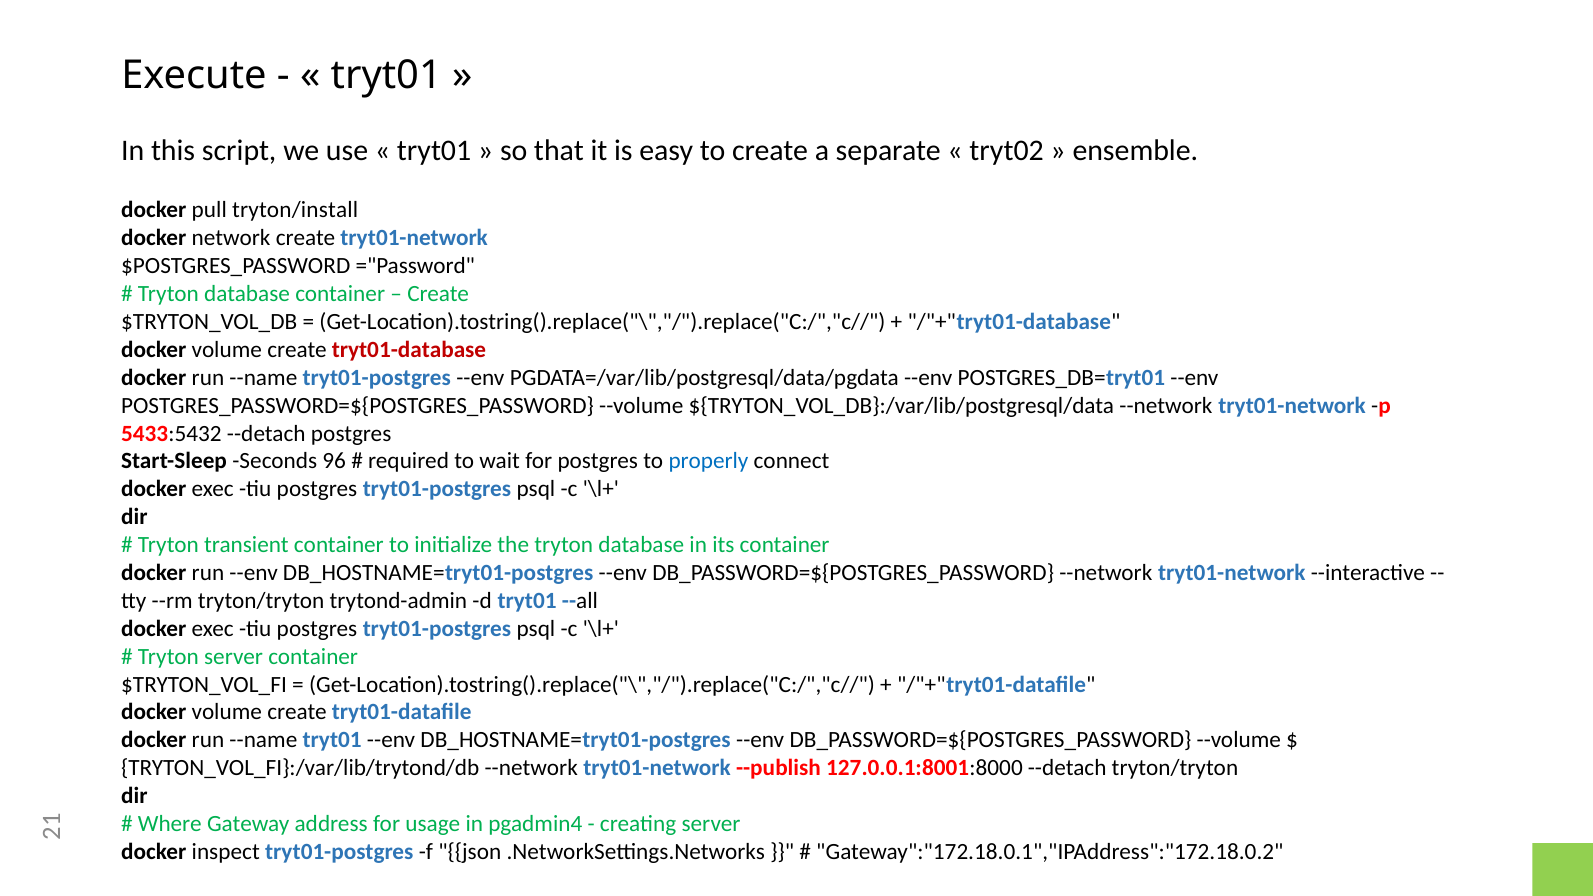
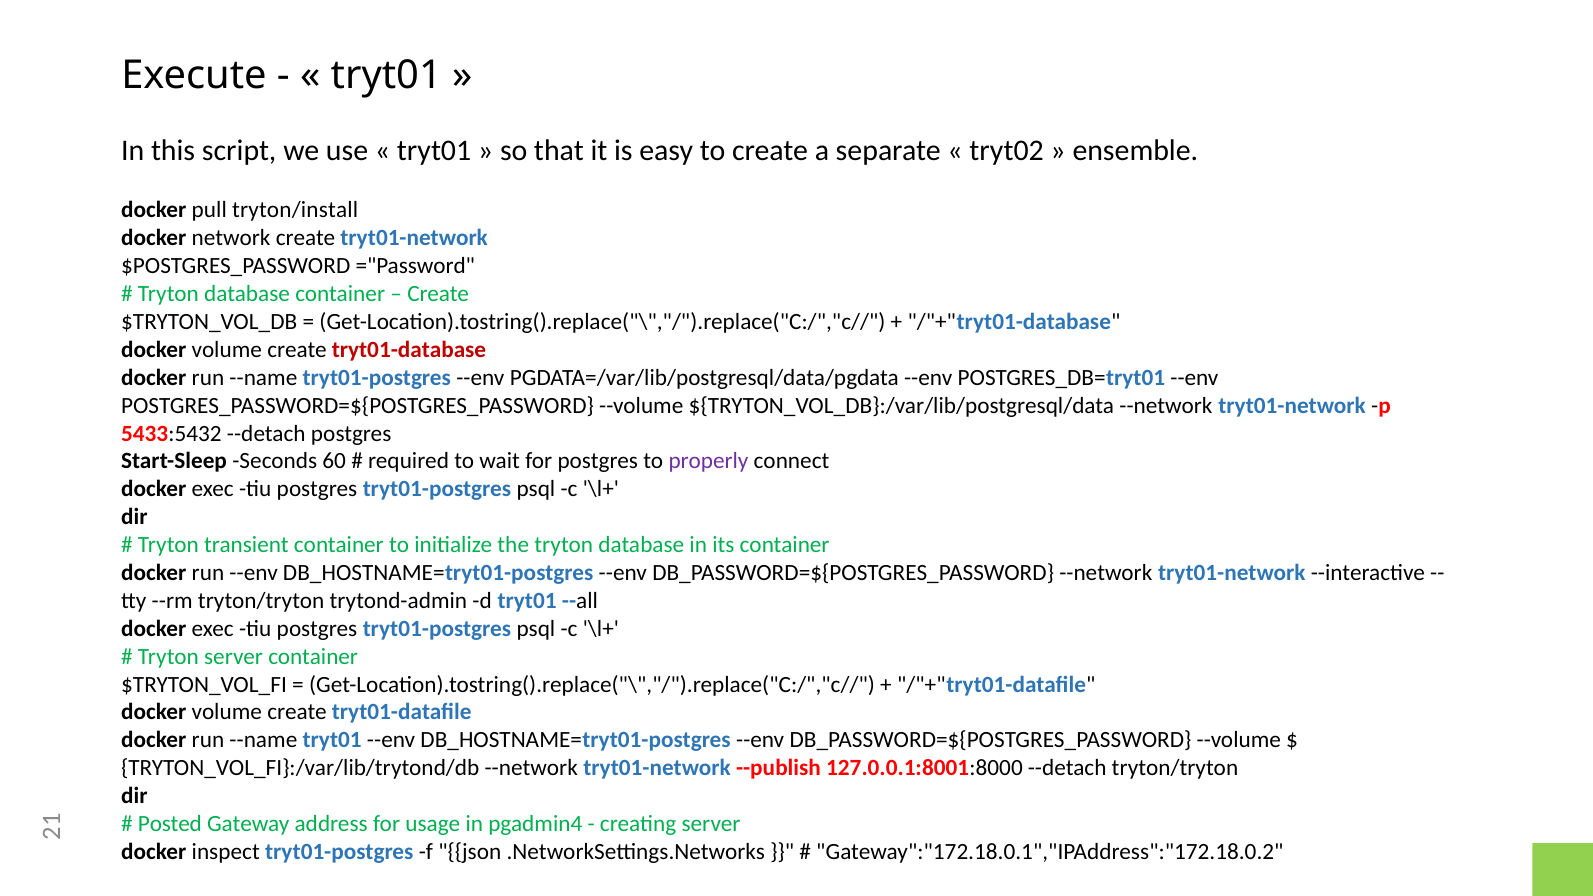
96: 96 -> 60
properly colour: blue -> purple
Where: Where -> Posted
